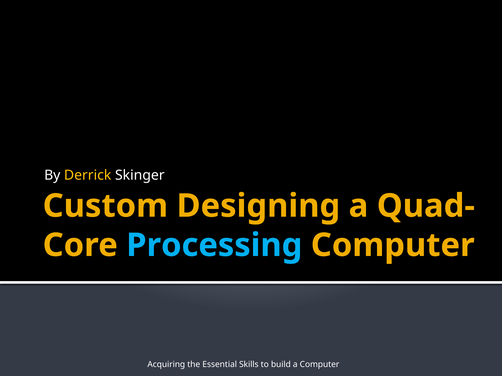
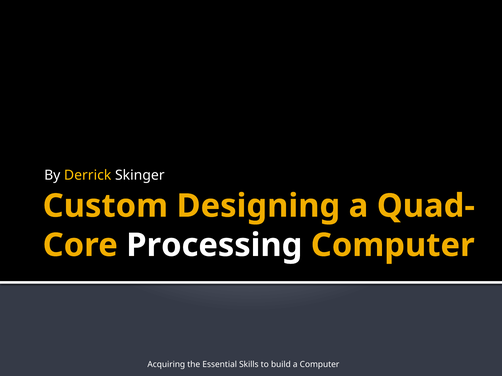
Processing colour: light blue -> white
